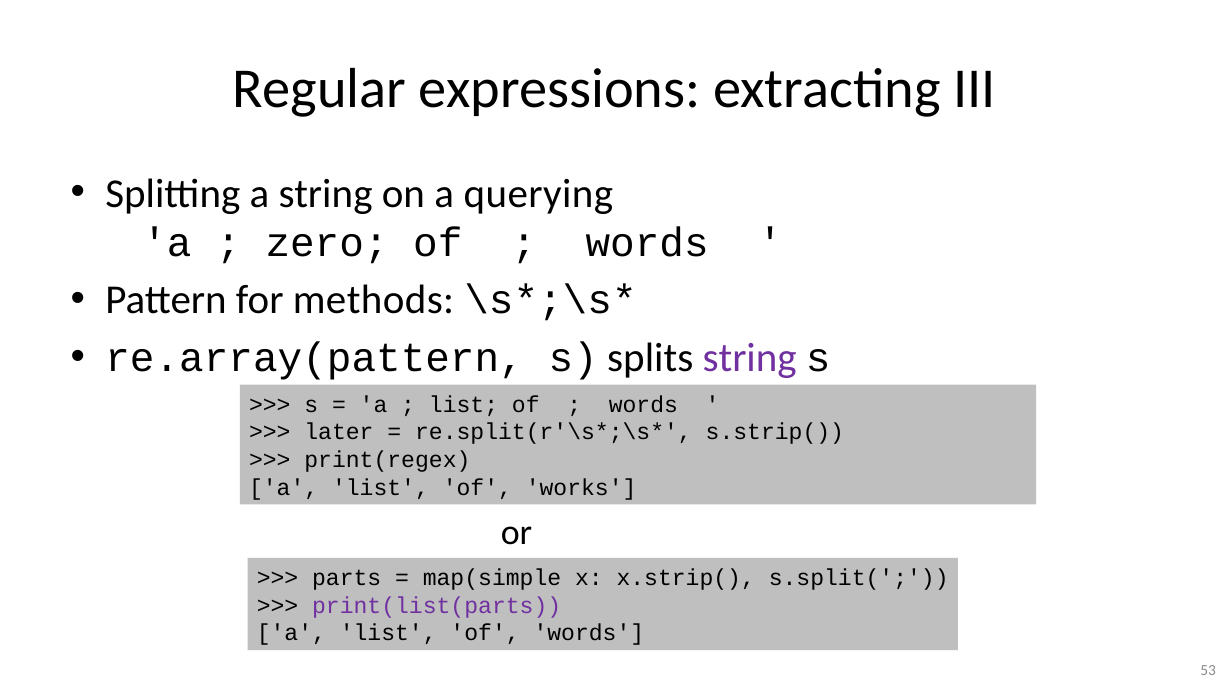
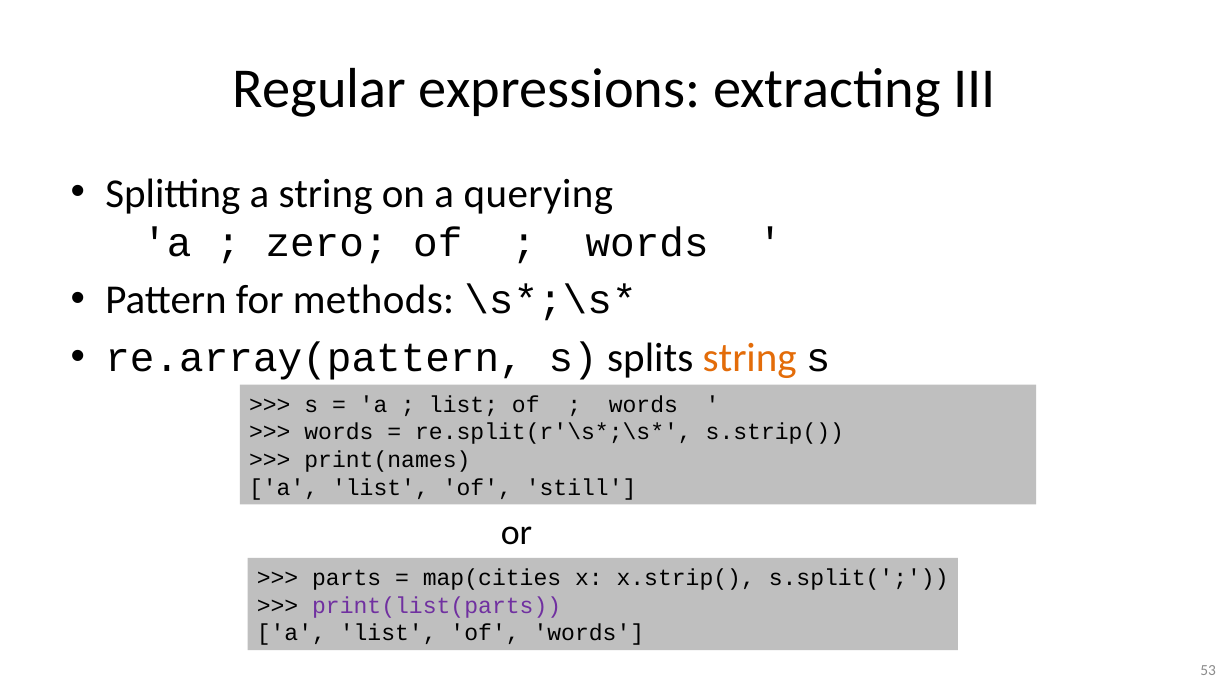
string at (750, 358) colour: purple -> orange
later at (339, 432): later -> words
print(regex: print(regex -> print(names
works: works -> still
map(simple: map(simple -> map(cities
